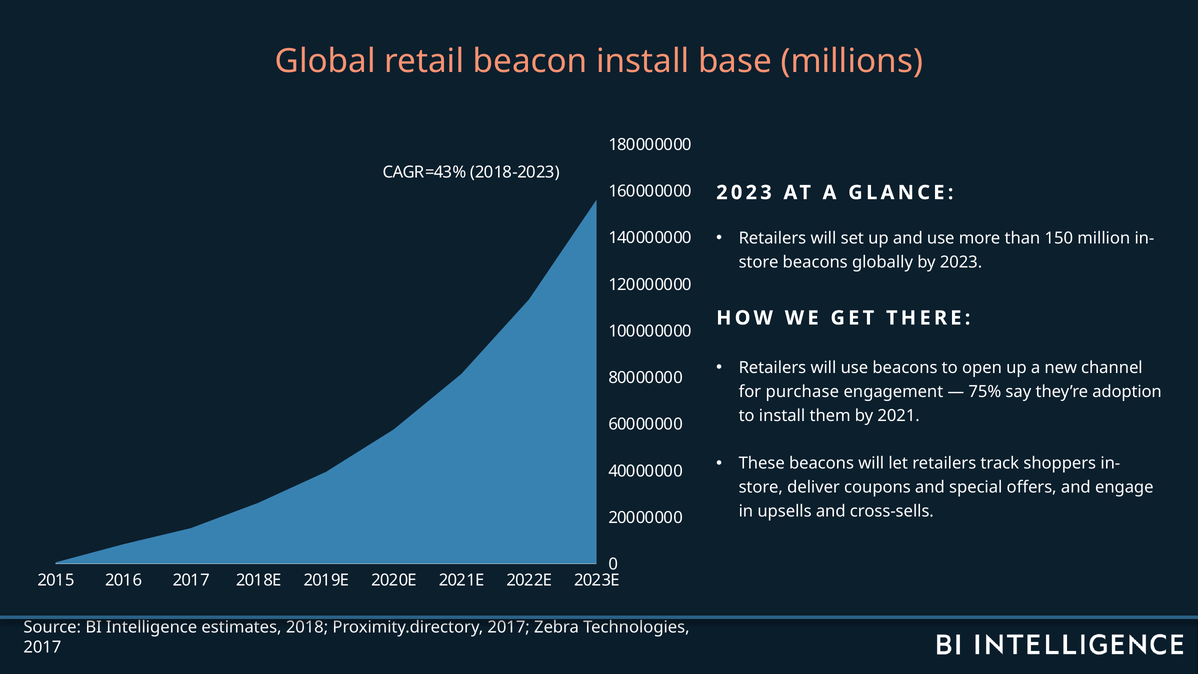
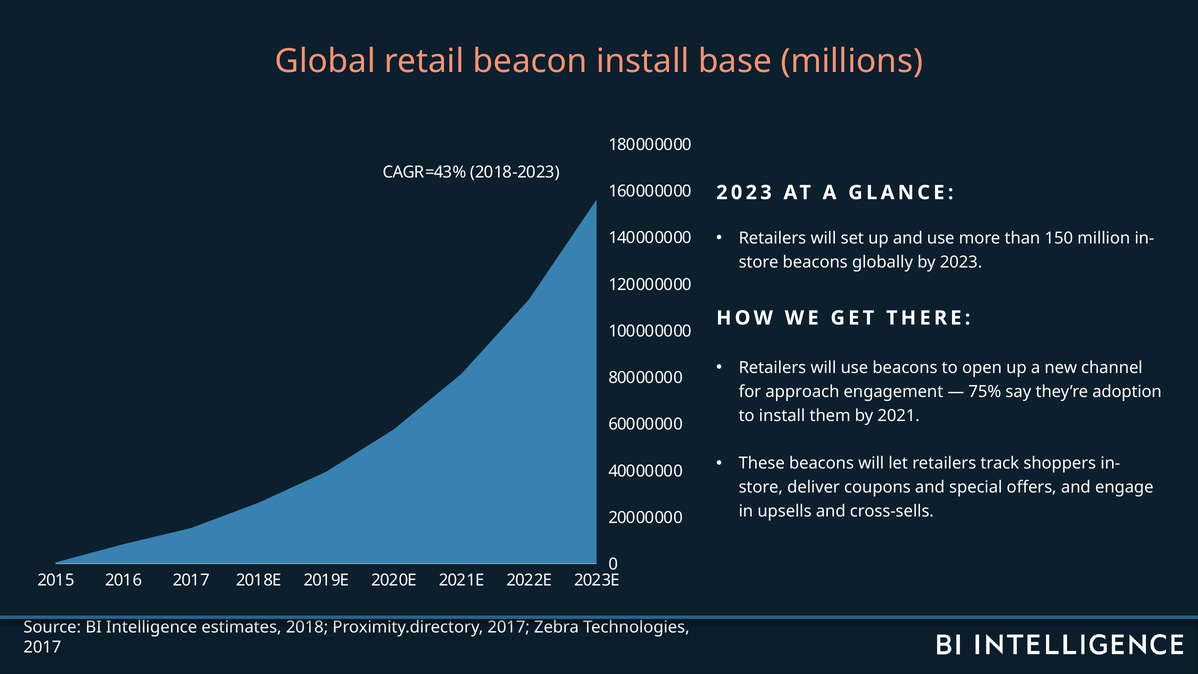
purchase: purchase -> approach
